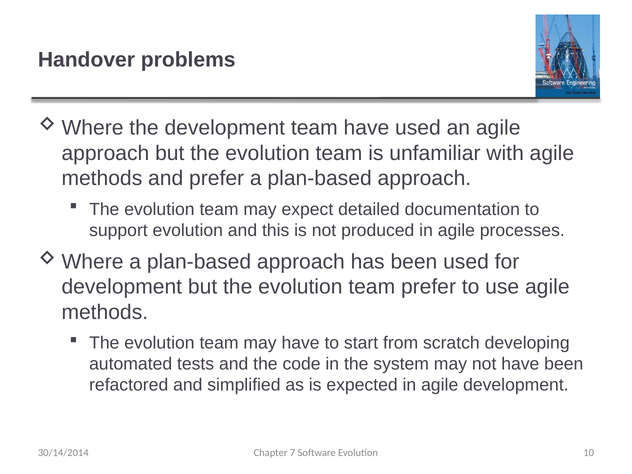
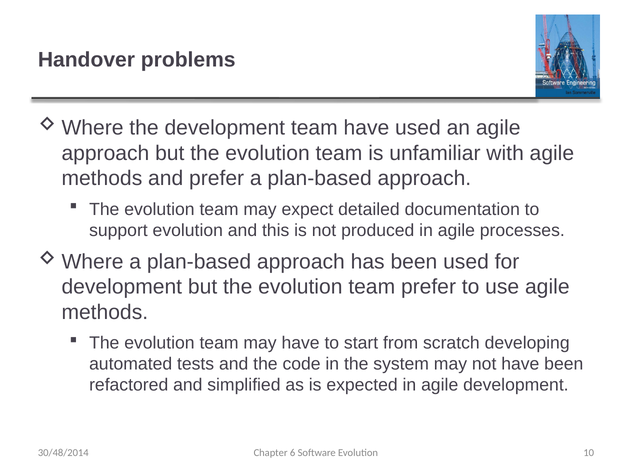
7: 7 -> 6
30/14/2014: 30/14/2014 -> 30/48/2014
